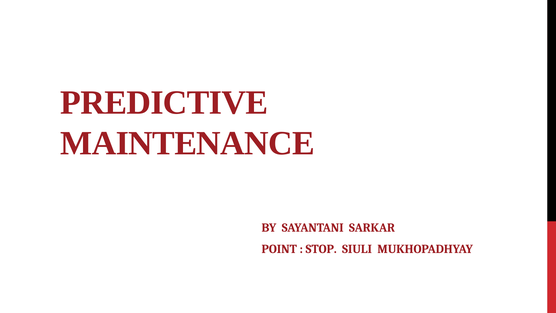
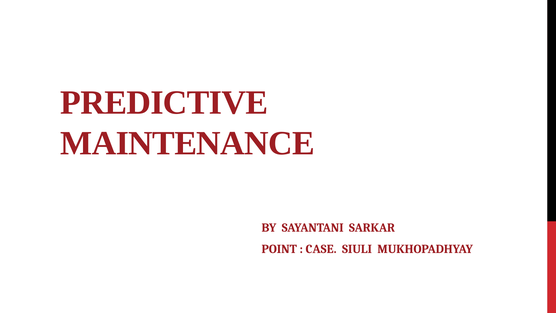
STOP: STOP -> CASE
